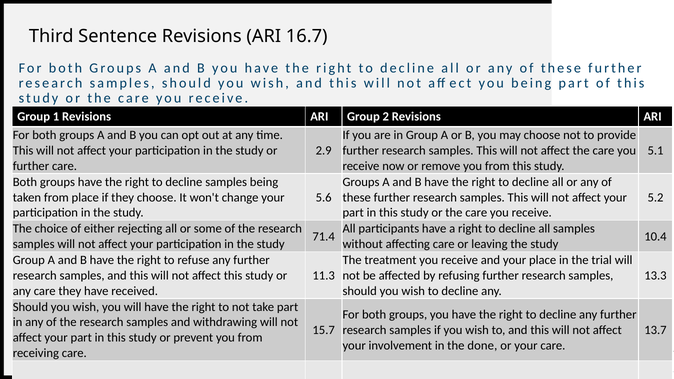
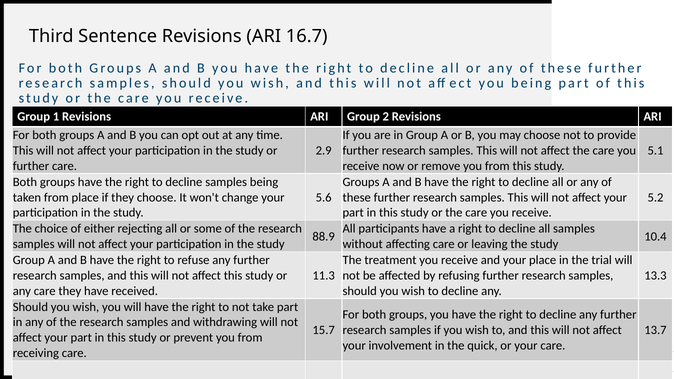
71.4: 71.4 -> 88.9
done: done -> quick
